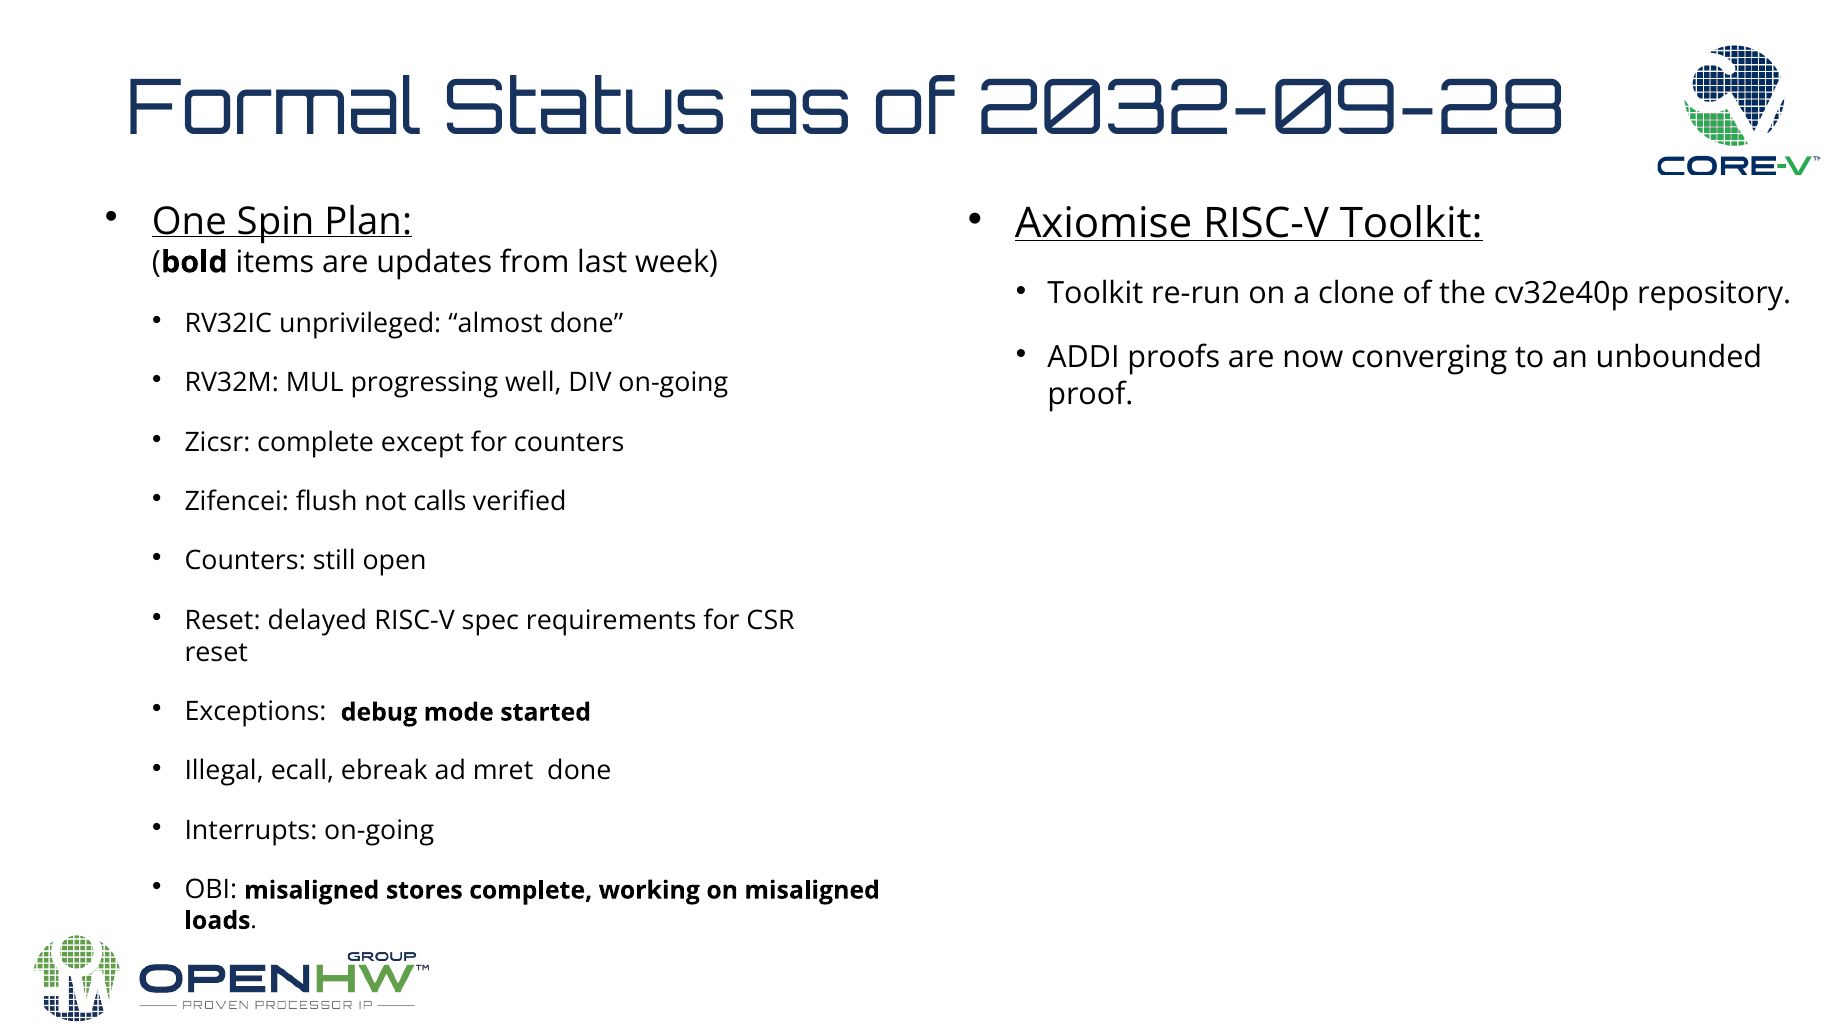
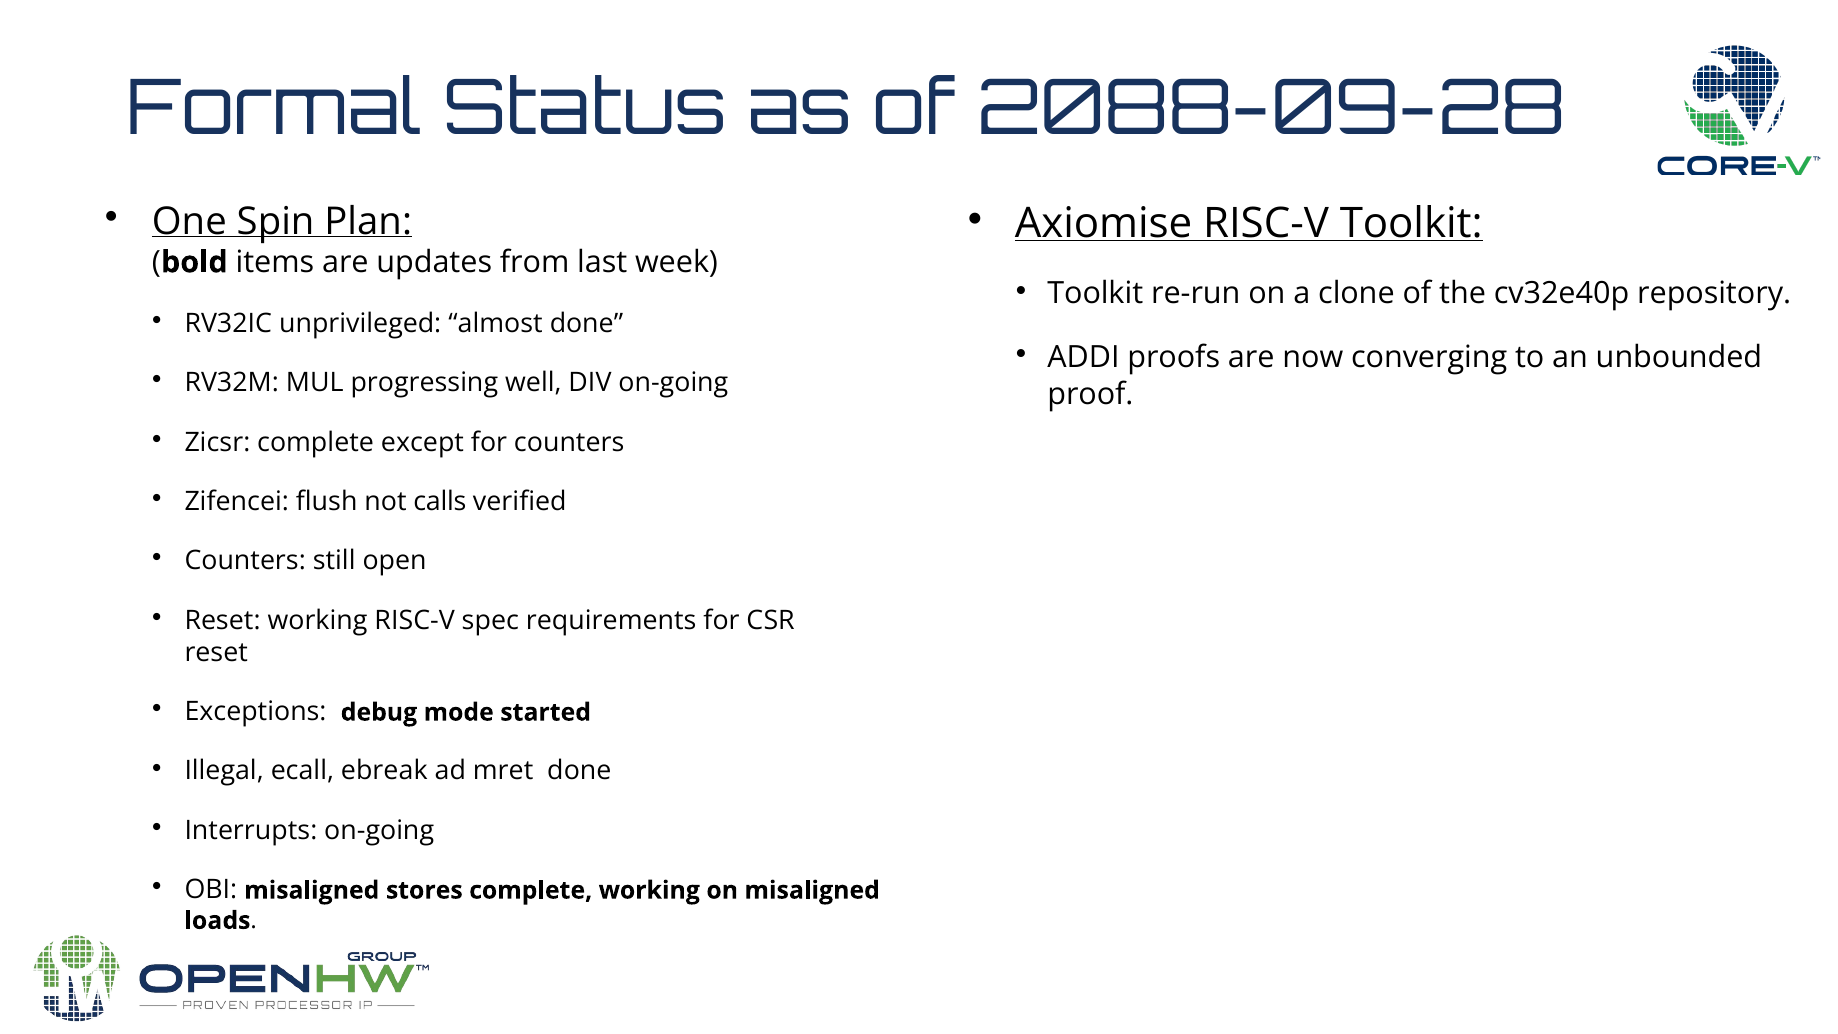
2032-09-28: 2032-09-28 -> 2088-09-28
Reset delayed: delayed -> working
